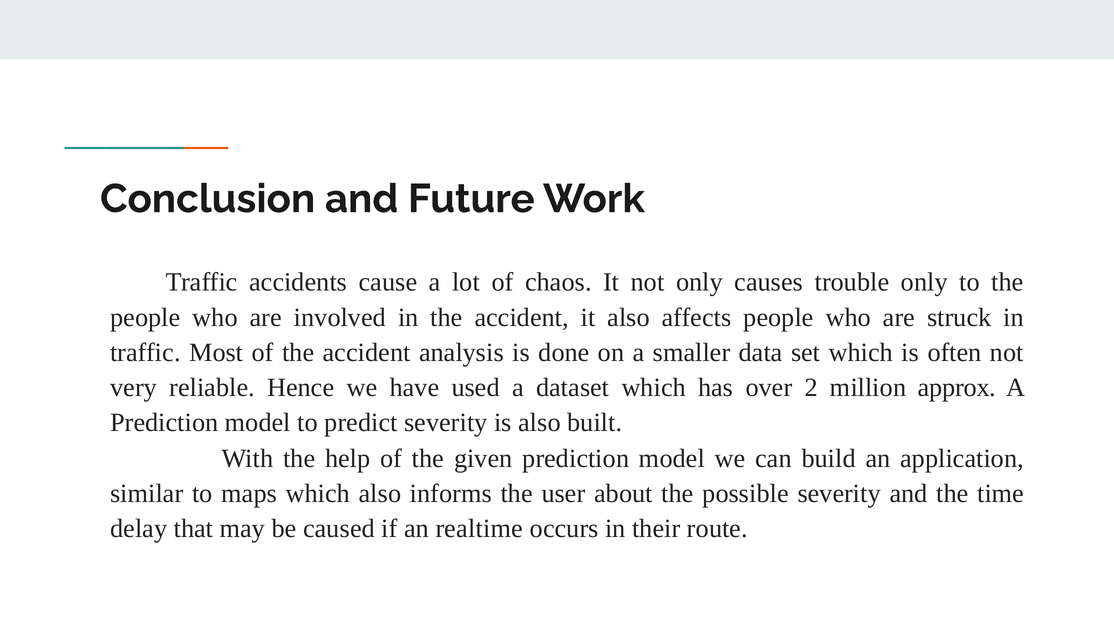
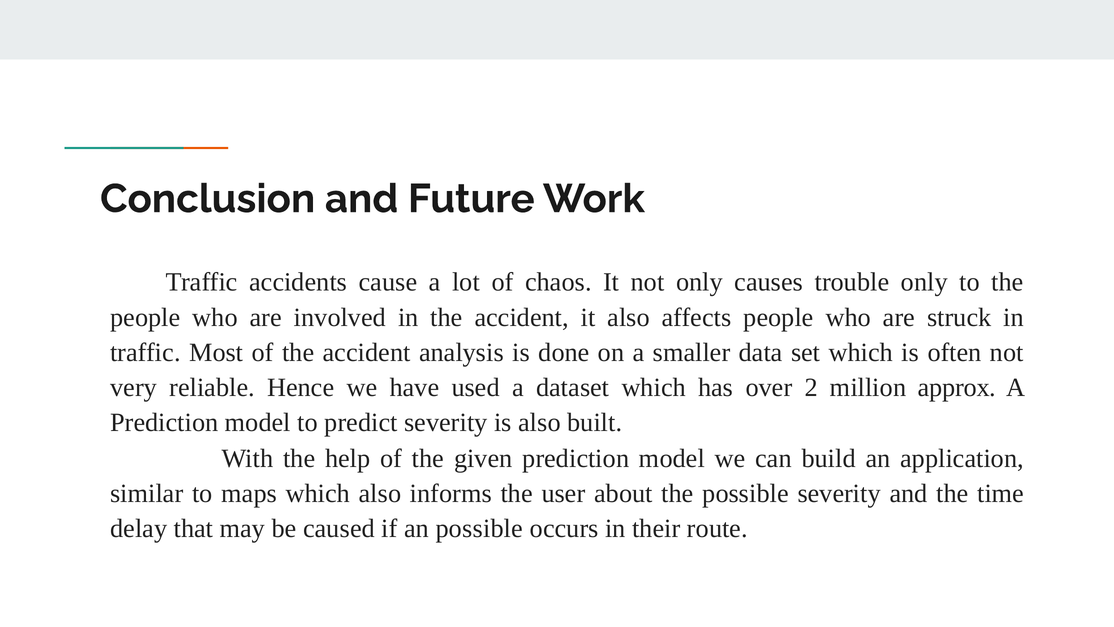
an realtime: realtime -> possible
